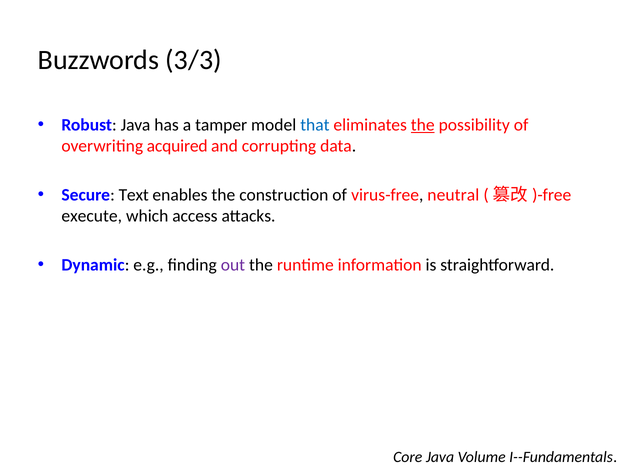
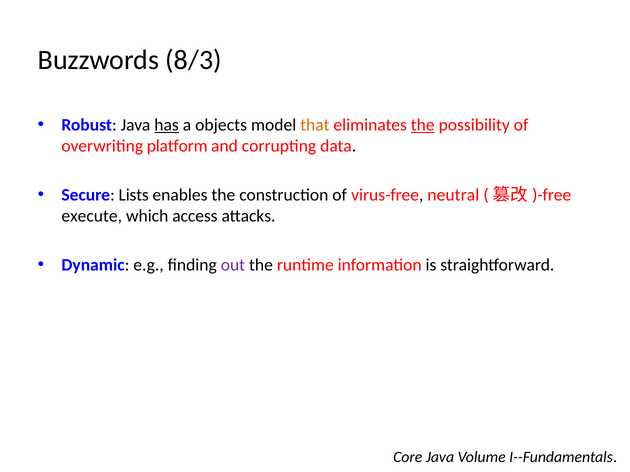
3/3: 3/3 -> 8/3
has underline: none -> present
tamper: tamper -> objects
that colour: blue -> orange
acquired: acquired -> platform
Text: Text -> Lists
